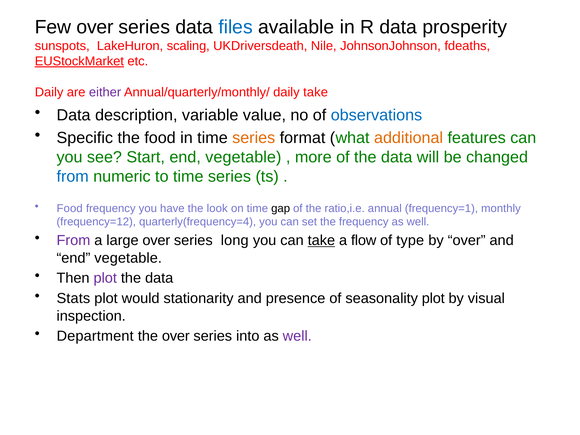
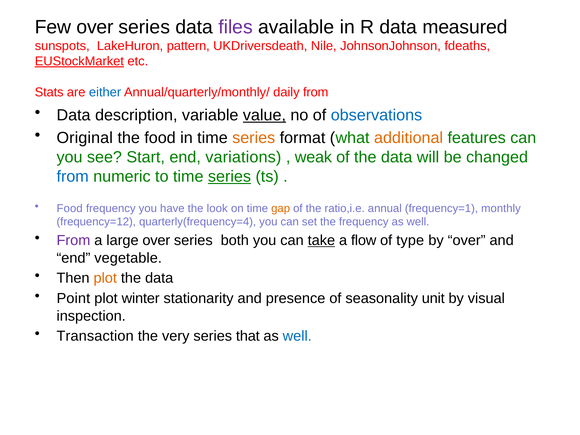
files colour: blue -> purple
prosperity: prosperity -> measured
scaling: scaling -> pattern
Daily at (49, 92): Daily -> Stats
either colour: purple -> blue
daily take: take -> from
value underline: none -> present
Specific: Specific -> Original
Start end vegetable: vegetable -> variations
more: more -> weak
series at (229, 176) underline: none -> present
gap colour: black -> orange
long: long -> both
plot at (105, 278) colour: purple -> orange
Stats: Stats -> Point
would: would -> winter
seasonality plot: plot -> unit
Department: Department -> Transaction
the over: over -> very
into: into -> that
well at (297, 336) colour: purple -> blue
